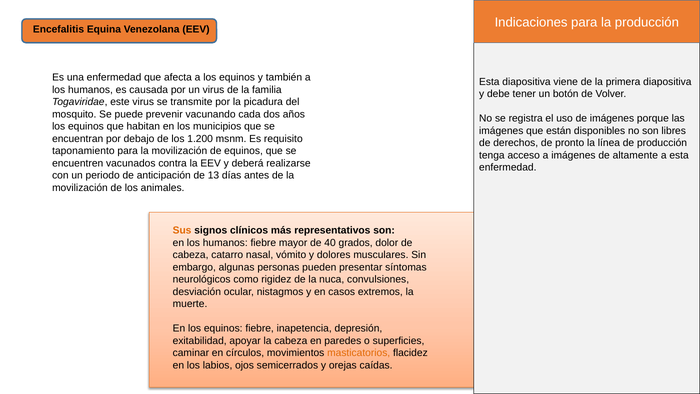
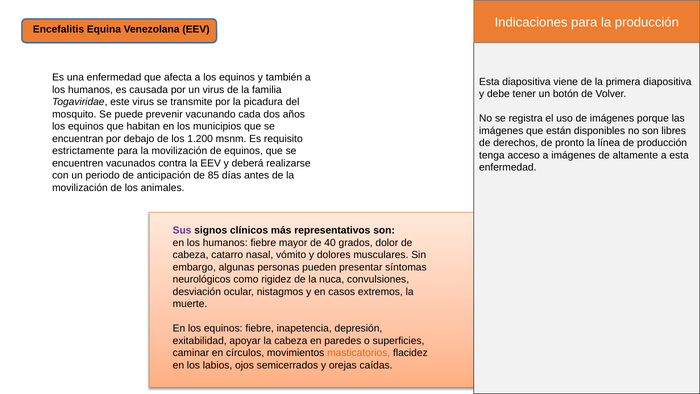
taponamiento: taponamiento -> estrictamente
13: 13 -> 85
Sus colour: orange -> purple
